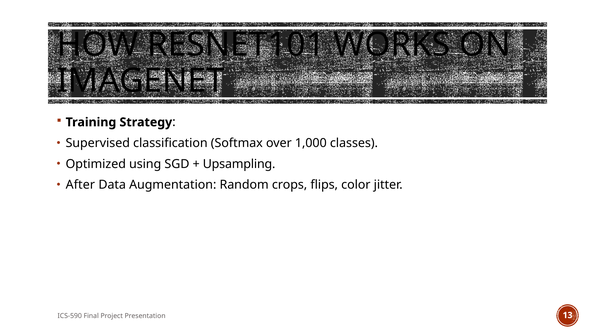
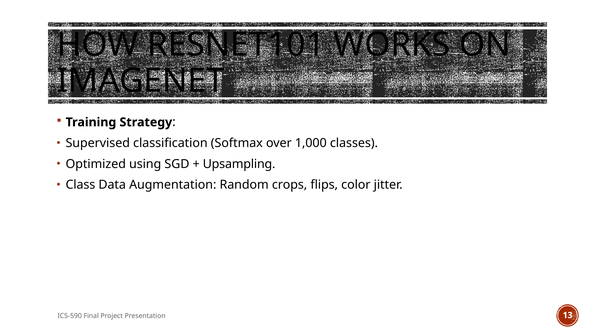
After: After -> Class
